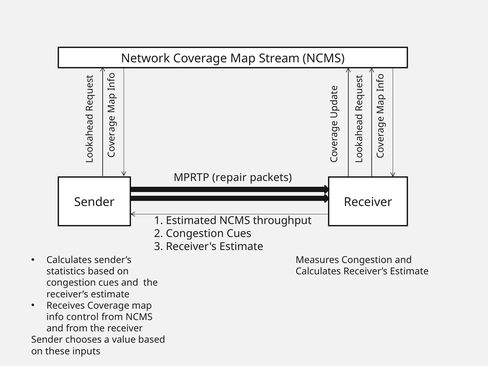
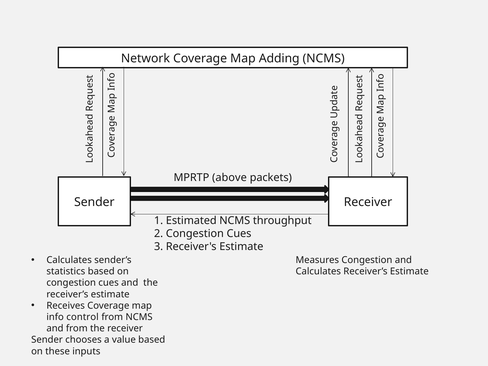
Stream: Stream -> Adding
repair: repair -> above
